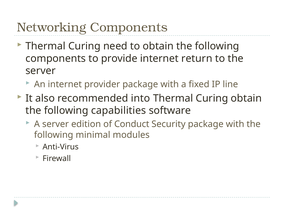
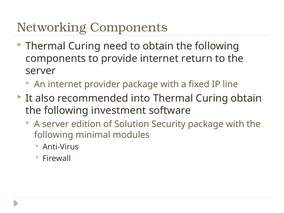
capabilities: capabilities -> investment
Conduct: Conduct -> Solution
